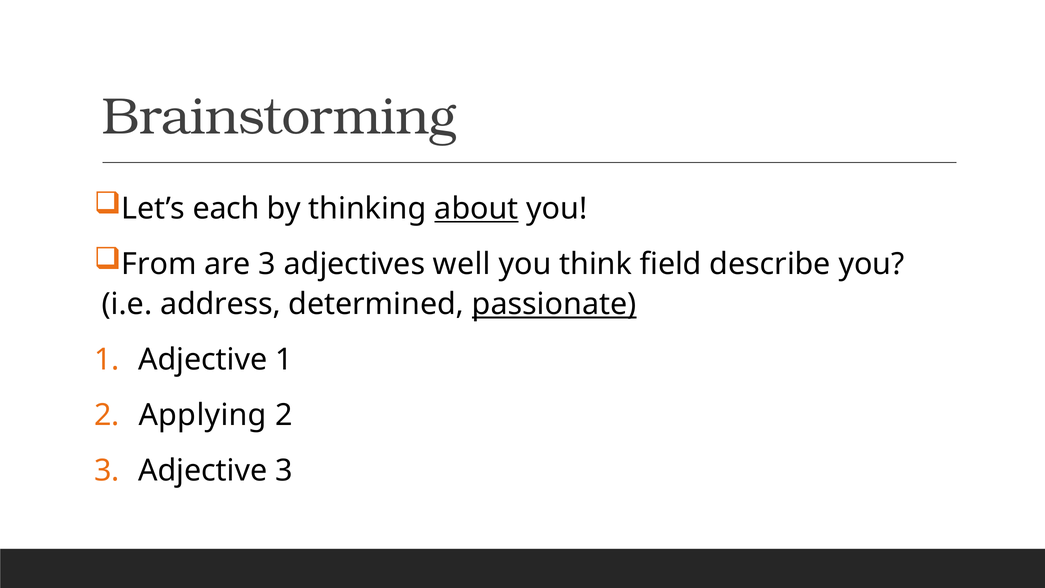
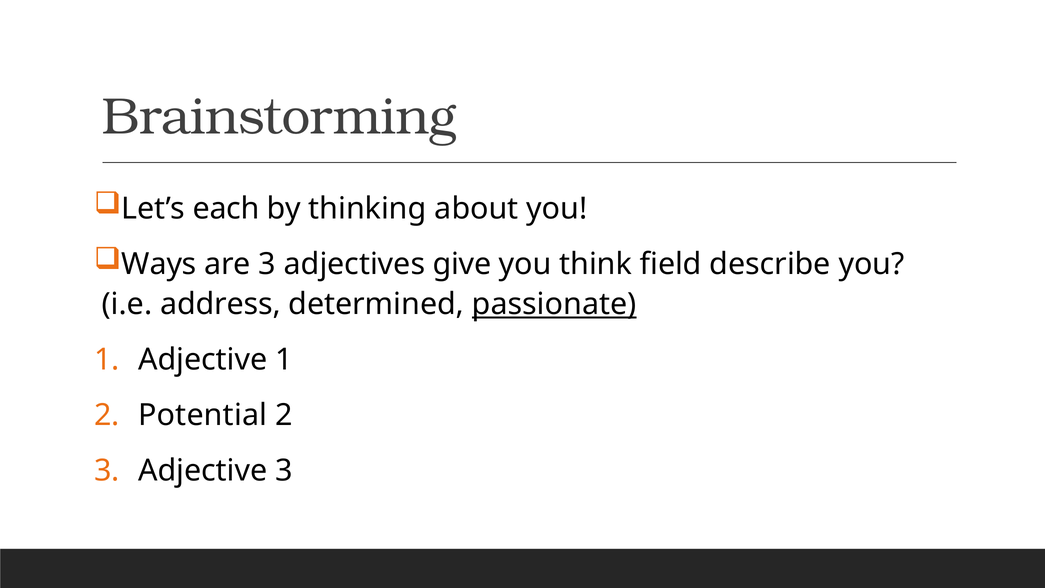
about underline: present -> none
From: From -> Ways
well: well -> give
Applying: Applying -> Potential
